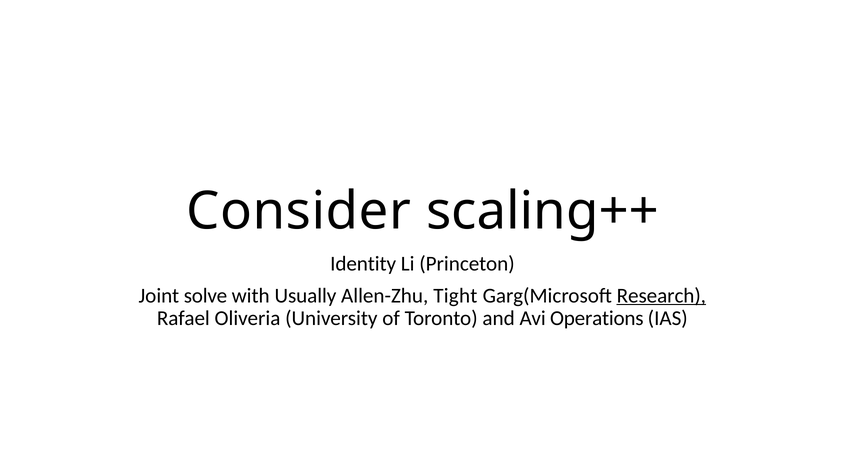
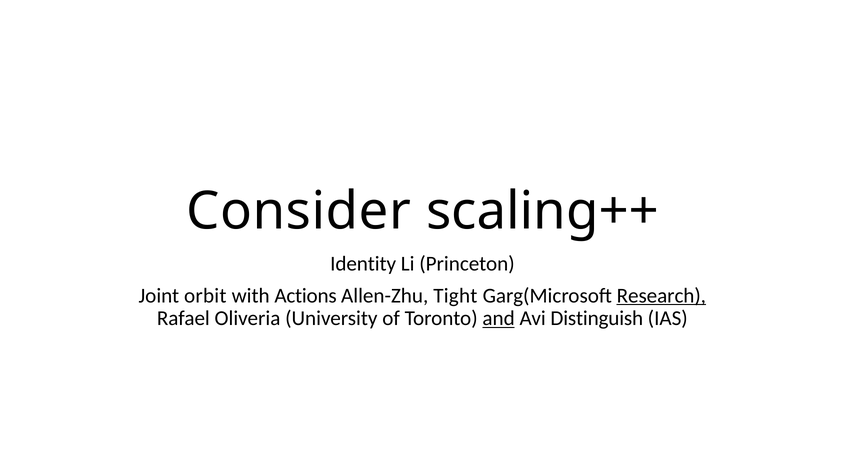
solve: solve -> orbit
Usually: Usually -> Actions
and underline: none -> present
Operations: Operations -> Distinguish
